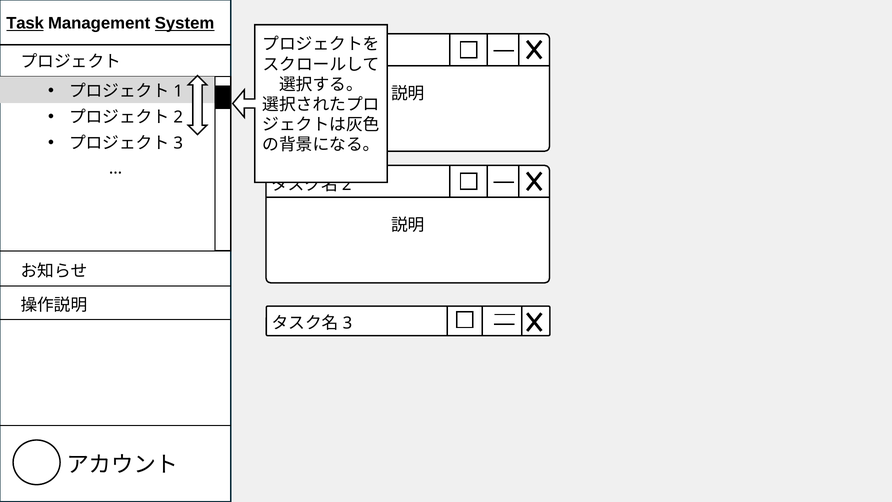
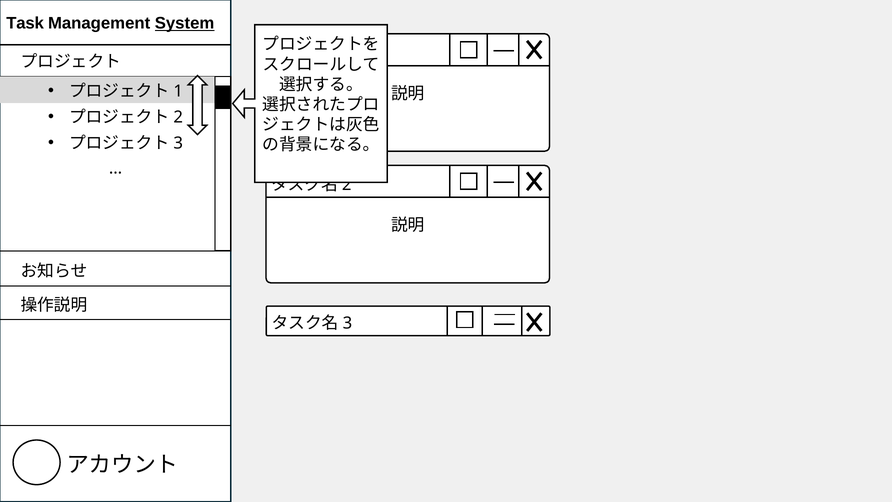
Task underline: present -> none
